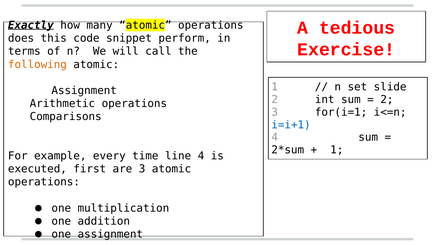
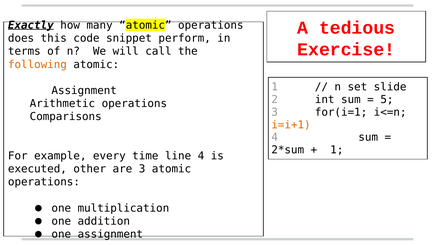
2 at (387, 99): 2 -> 5
i=i+1 colour: blue -> orange
first: first -> other
